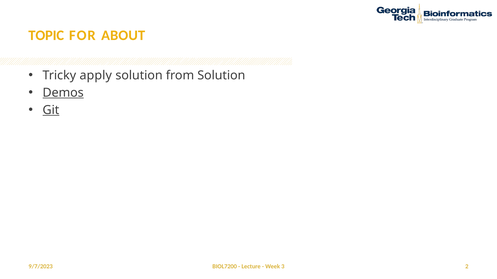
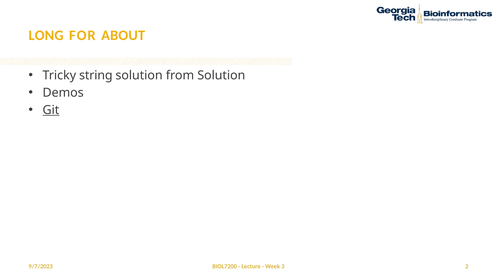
TOPIC: TOPIC -> LONG
apply: apply -> string
Demos underline: present -> none
